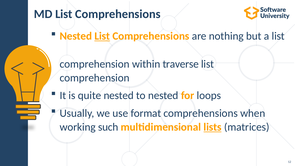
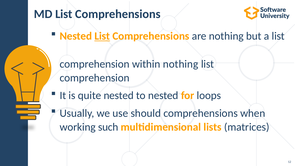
within traverse: traverse -> nothing
format: format -> should
lists underline: present -> none
